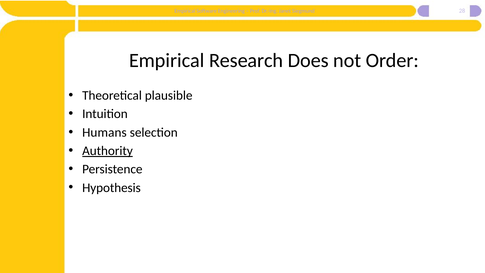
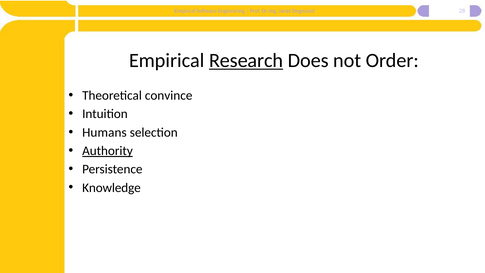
Research underline: none -> present
plausible: plausible -> convince
Hypothesis: Hypothesis -> Knowledge
